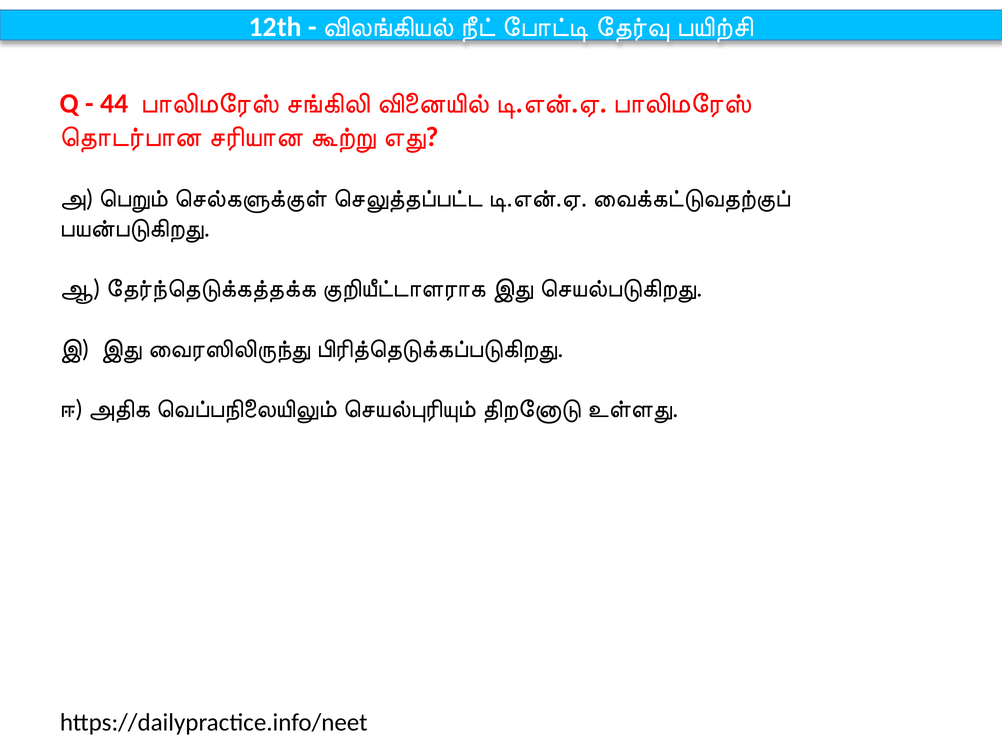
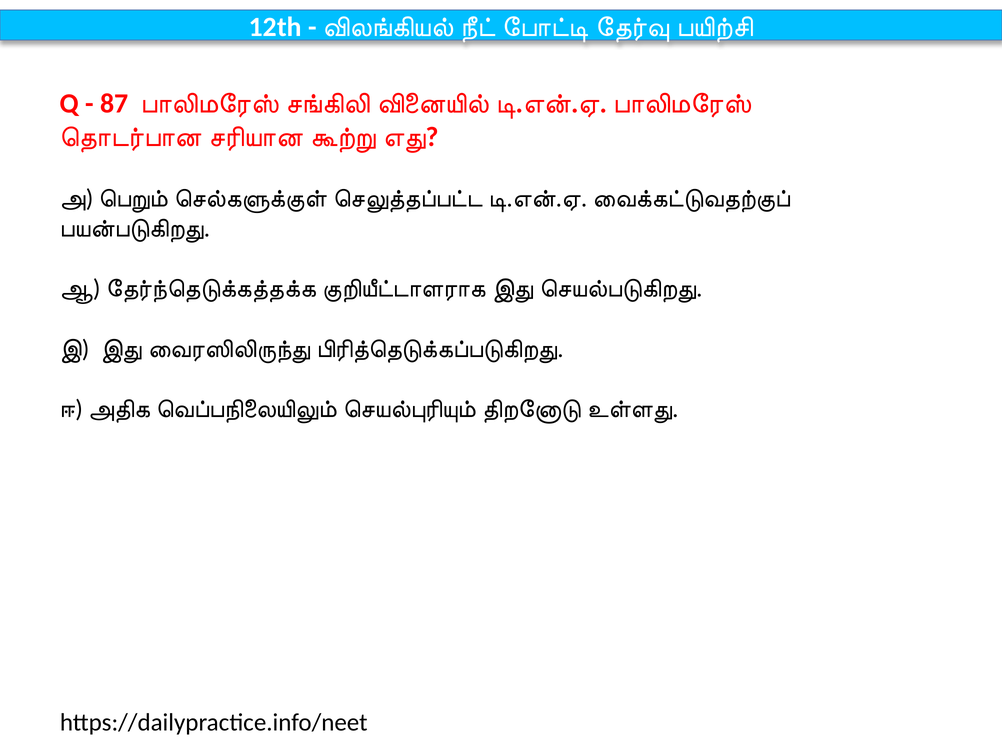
44: 44 -> 87
